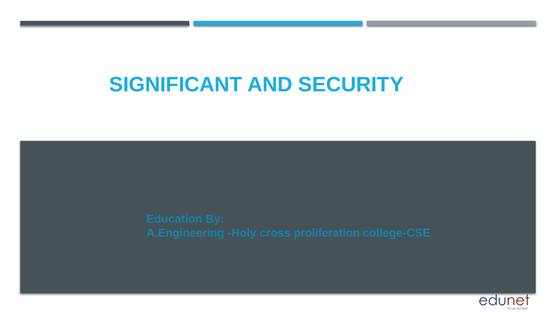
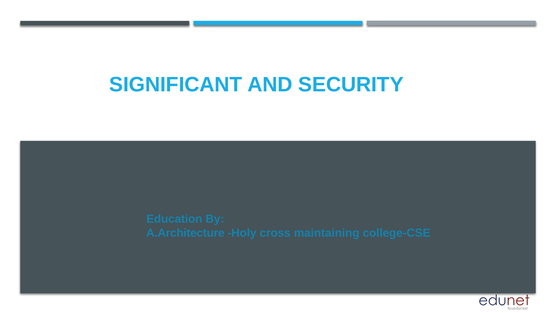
A.Engineering: A.Engineering -> A.Architecture
proliferation: proliferation -> maintaining
